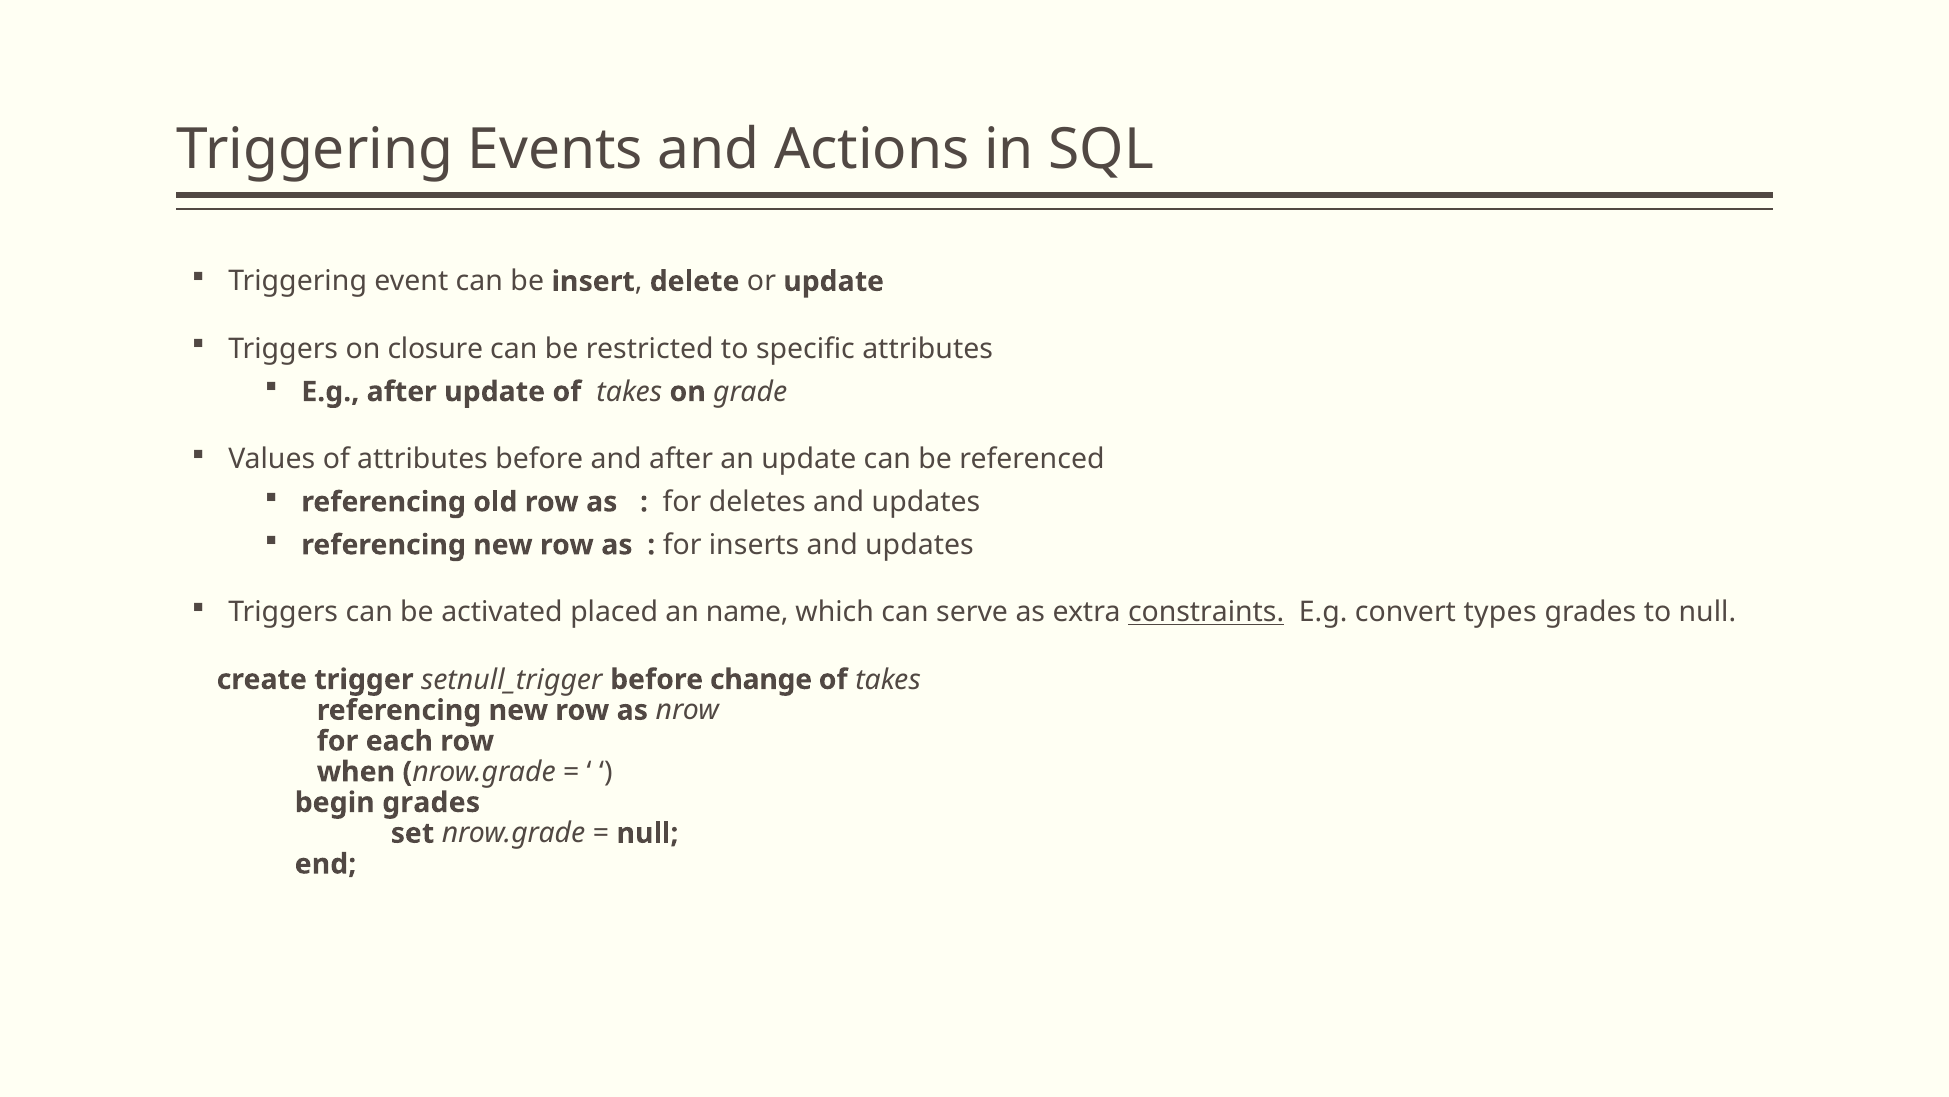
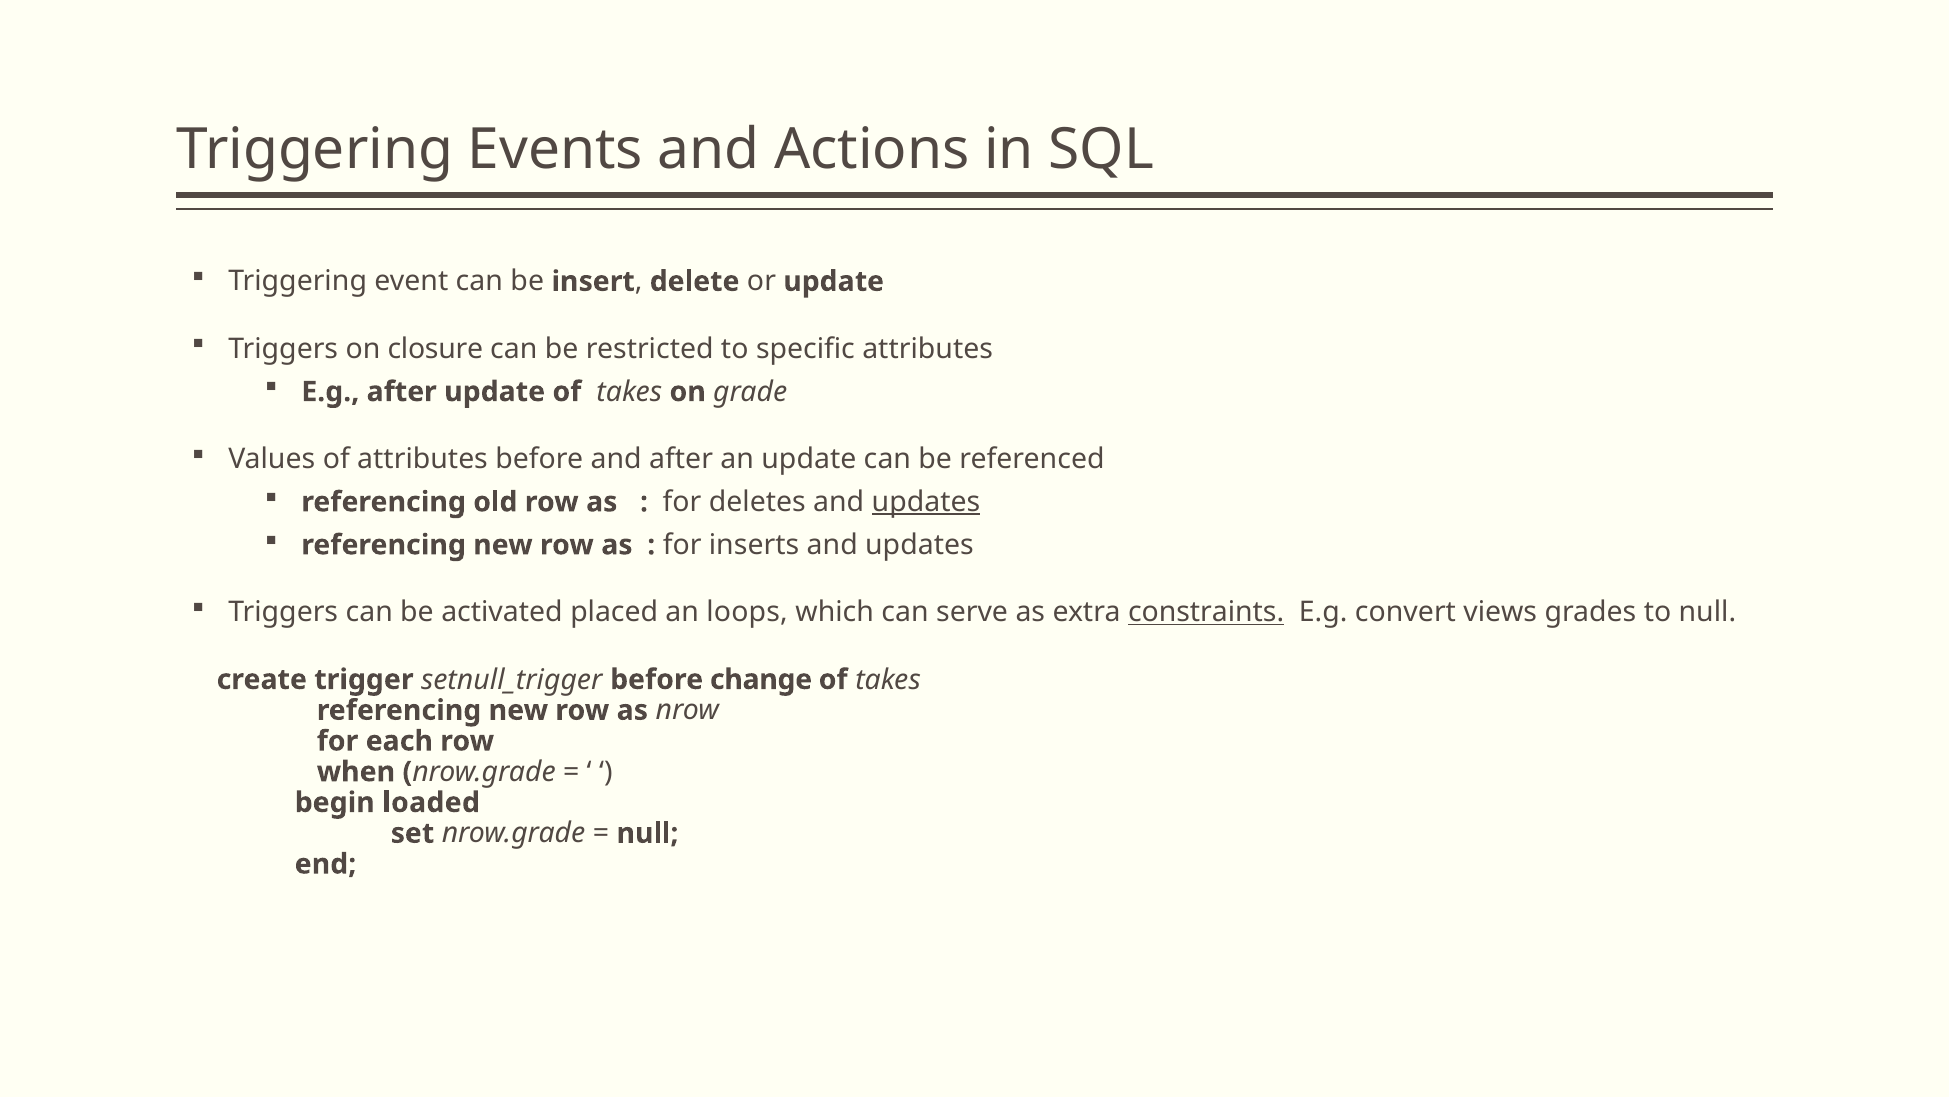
updates at (926, 502) underline: none -> present
name: name -> loops
types: types -> views
begin grades: grades -> loaded
